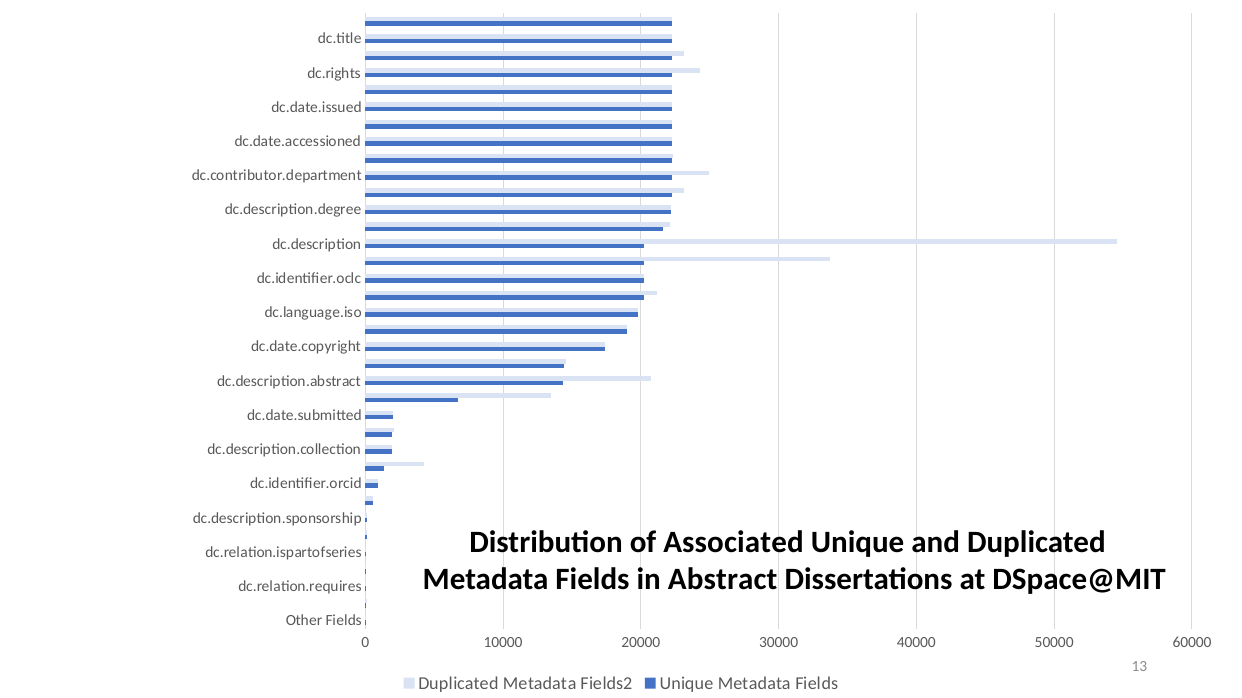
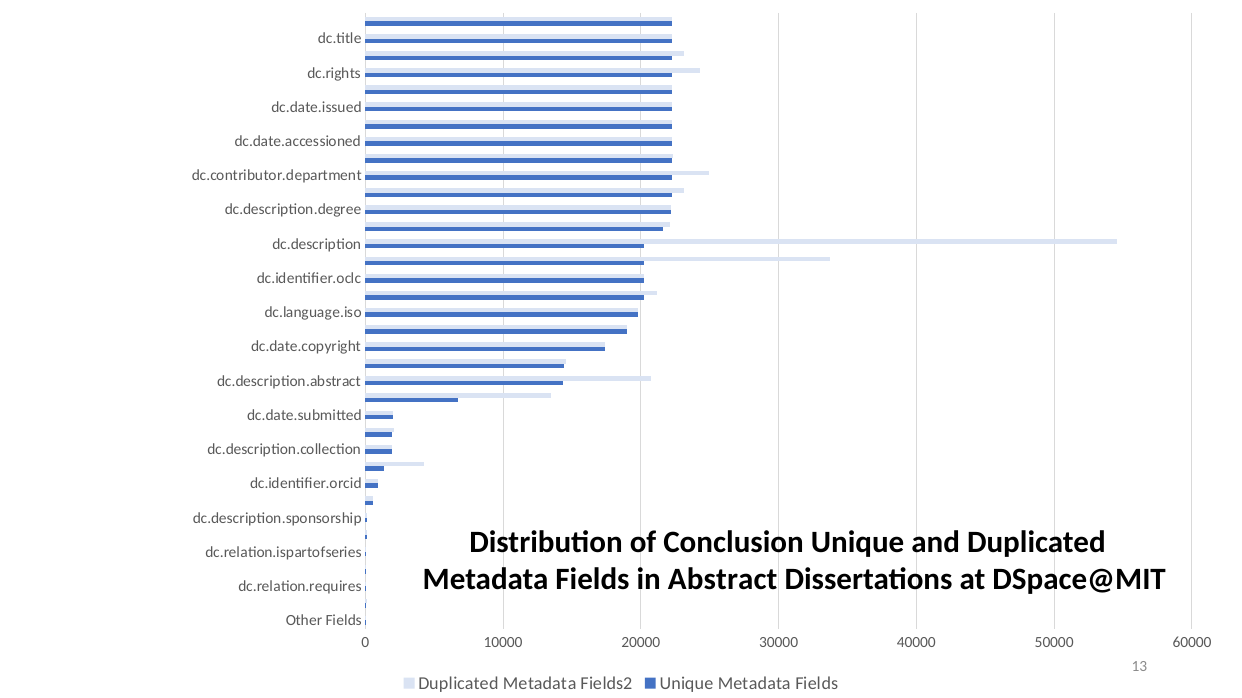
Associated: Associated -> Conclusion
